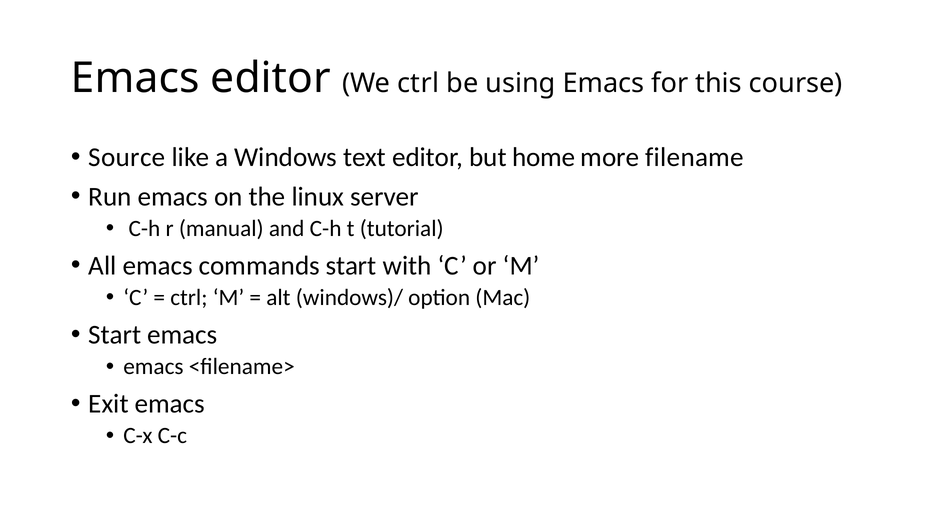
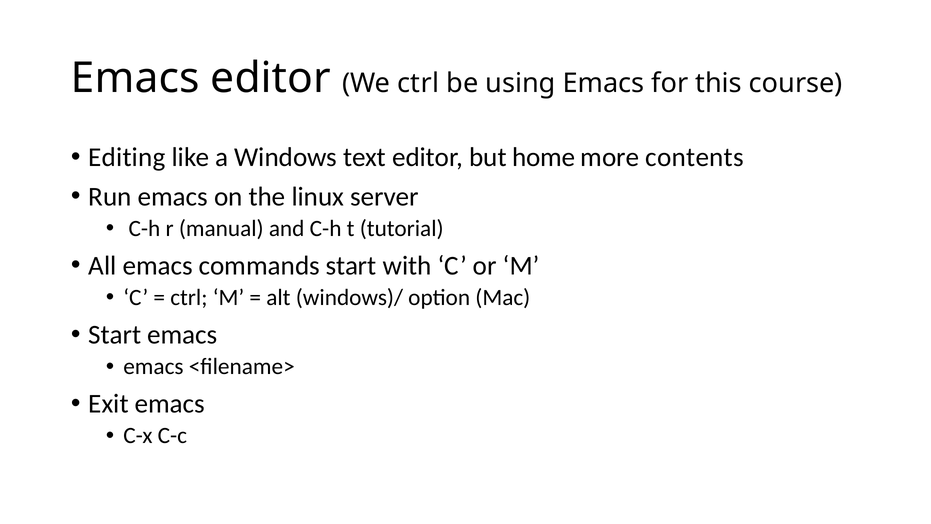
Source: Source -> Editing
filename: filename -> contents
